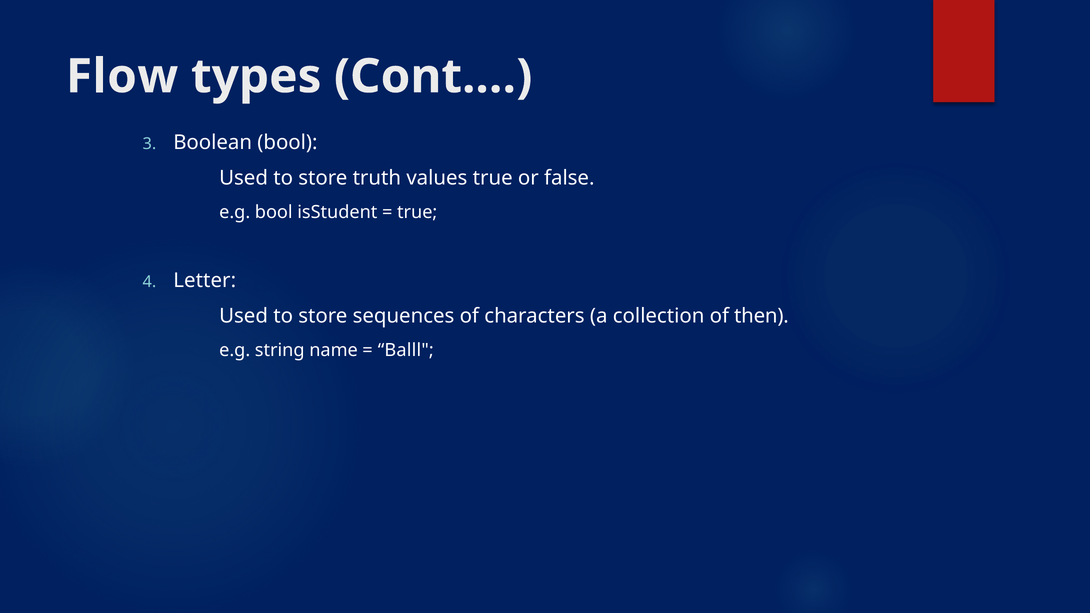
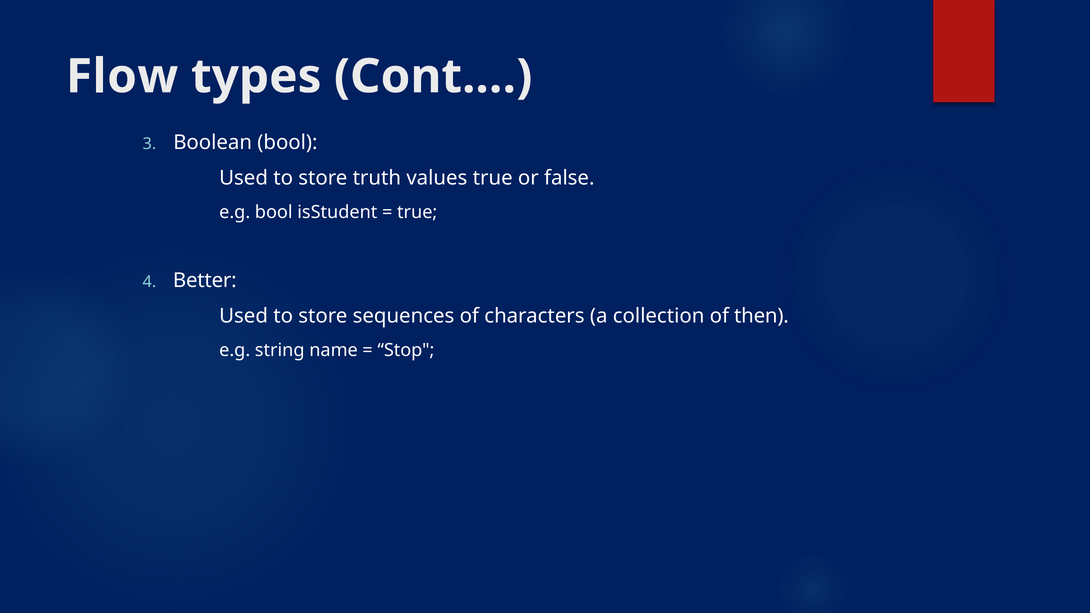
Letter: Letter -> Better
Balll: Balll -> Stop
